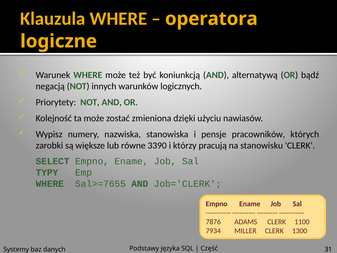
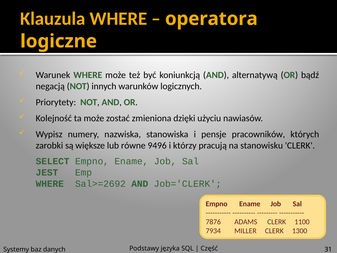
3390: 3390 -> 9496
TYPY: TYPY -> JEST
Sal>=7655: Sal>=7655 -> Sal>=2692
